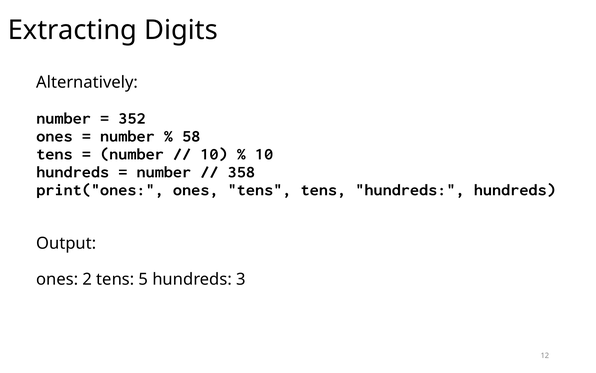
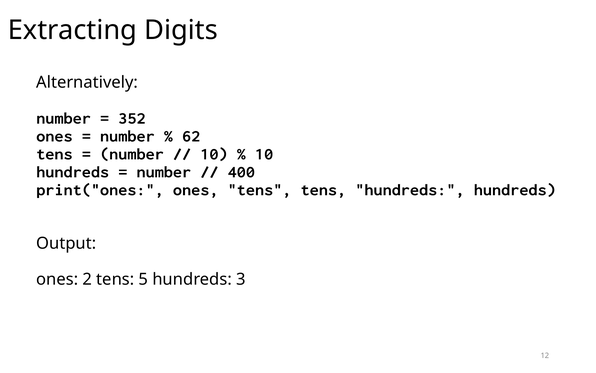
58: 58 -> 62
358: 358 -> 400
